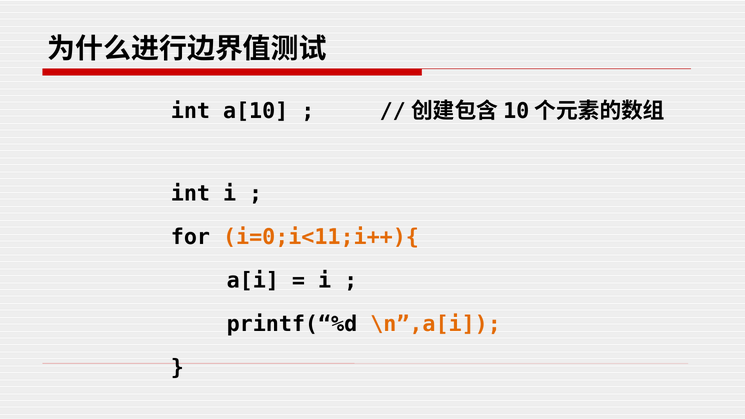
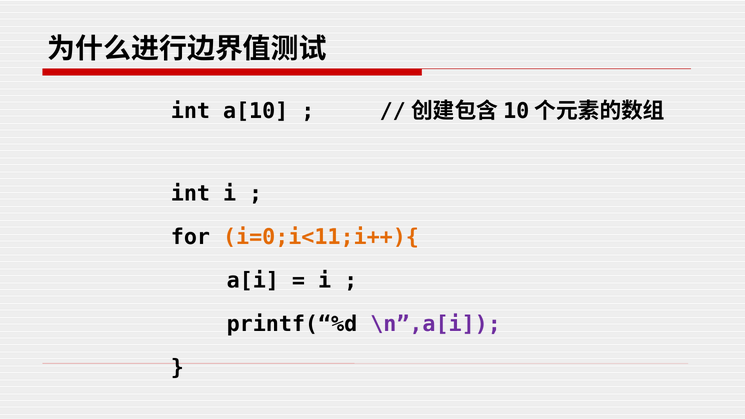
\n”,a[i colour: orange -> purple
